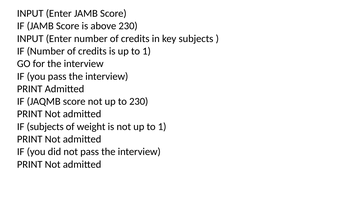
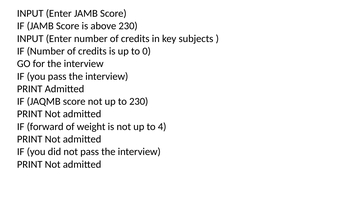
is up to 1: 1 -> 0
IF subjects: subjects -> forward
not up to 1: 1 -> 4
